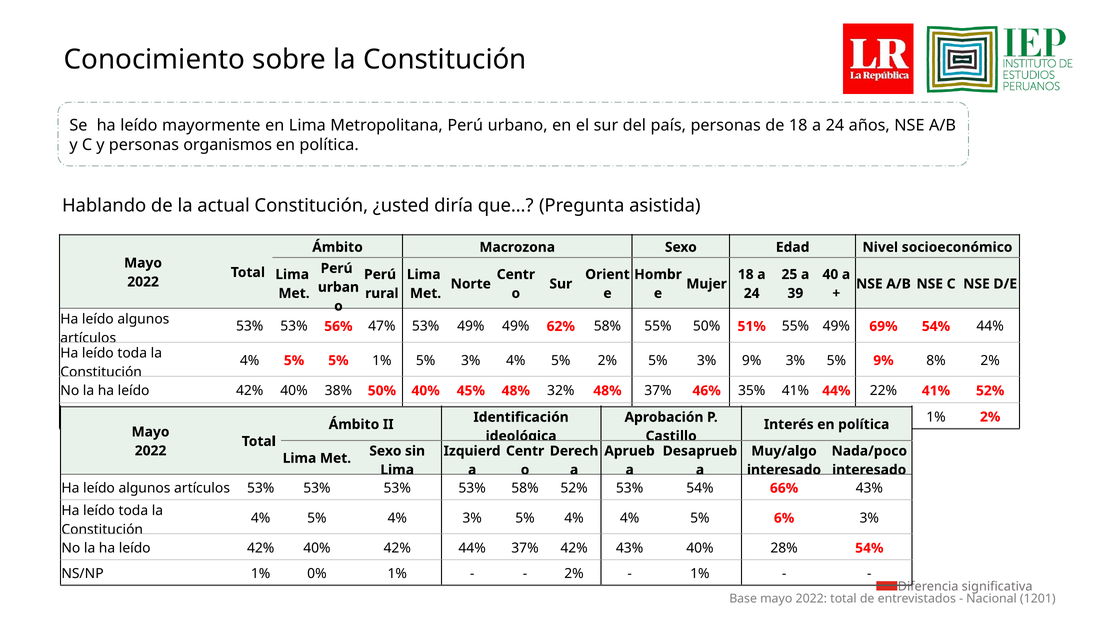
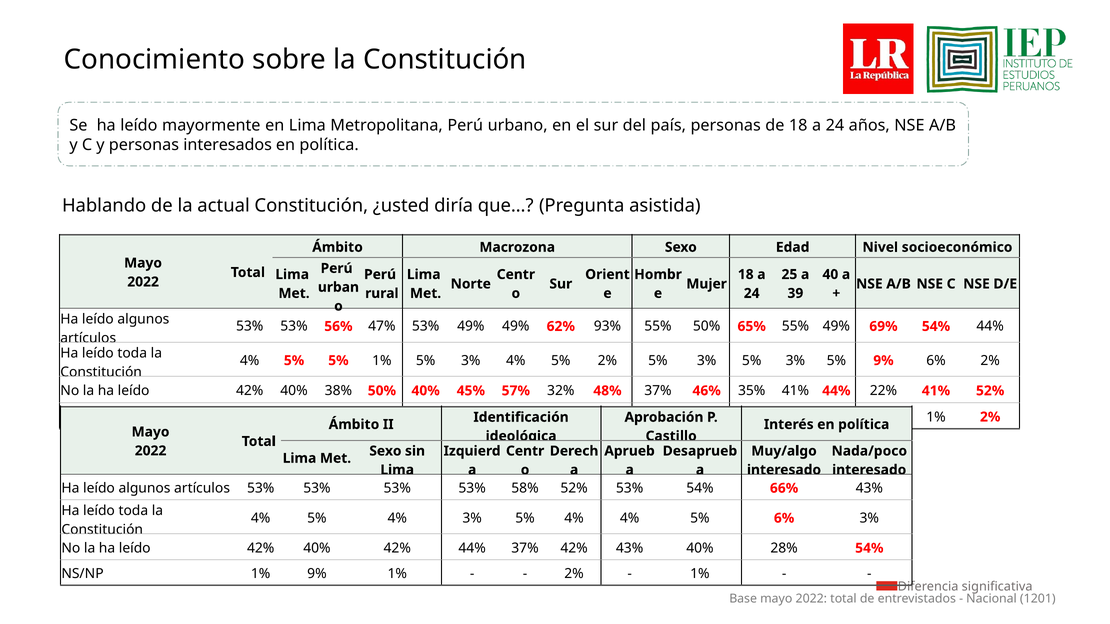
organismos: organismos -> interesados
62% 58%: 58% -> 93%
51%: 51% -> 65%
2% 5% 3% 9%: 9% -> 5%
9% 8%: 8% -> 6%
45% 48%: 48% -> 57%
1% 0%: 0% -> 9%
